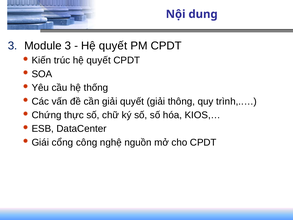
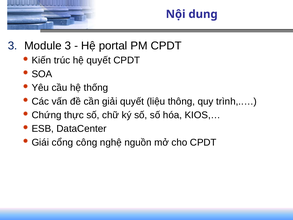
quyết at (113, 46): quyết -> portal
quyết giải: giải -> liệu
